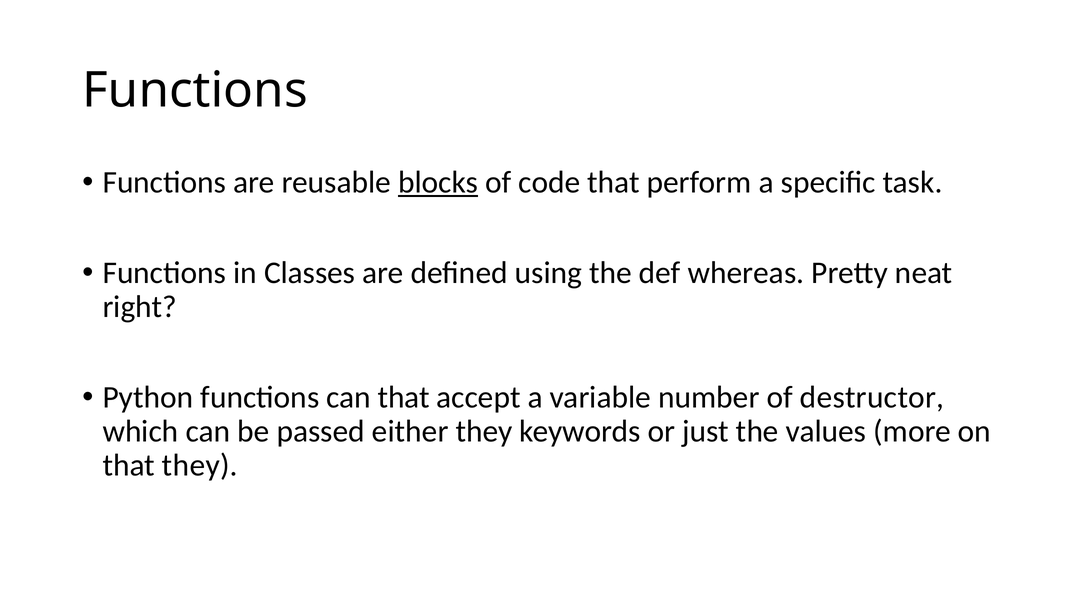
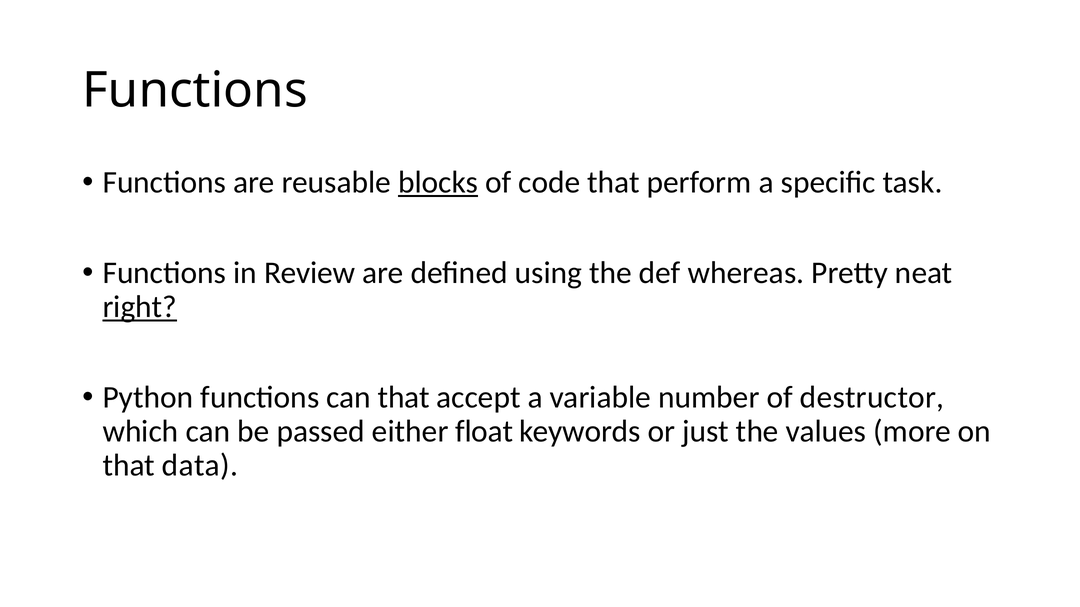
Classes: Classes -> Review
right underline: none -> present
either they: they -> float
that they: they -> data
